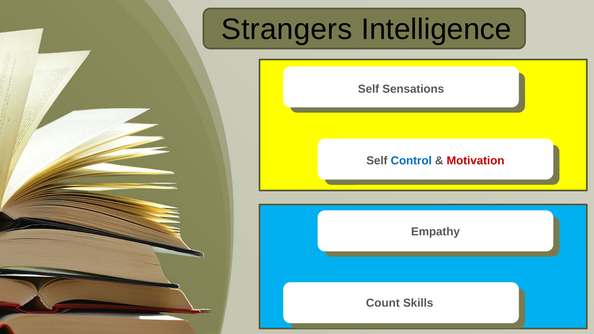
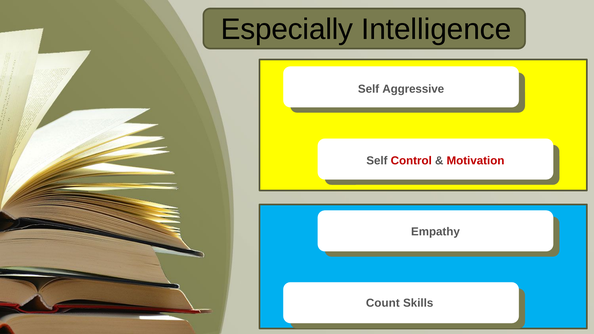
Strangers: Strangers -> Especially
Sensations: Sensations -> Aggressive
Control colour: blue -> red
